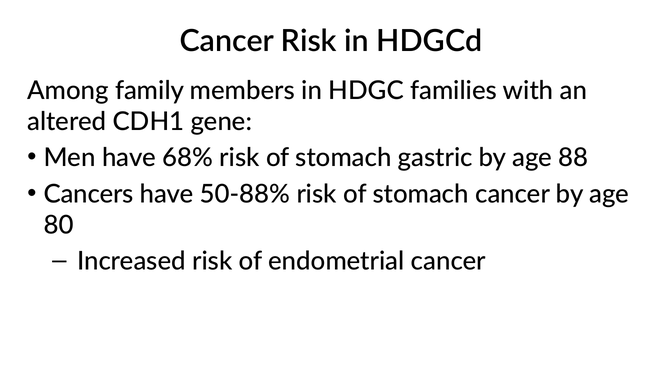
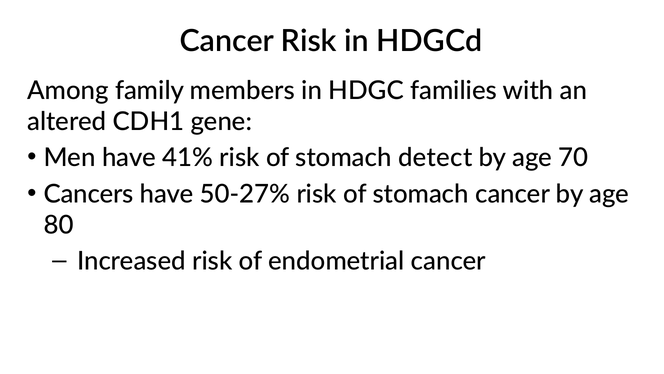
68%: 68% -> 41%
gastric: gastric -> detect
88: 88 -> 70
50-88%: 50-88% -> 50-27%
